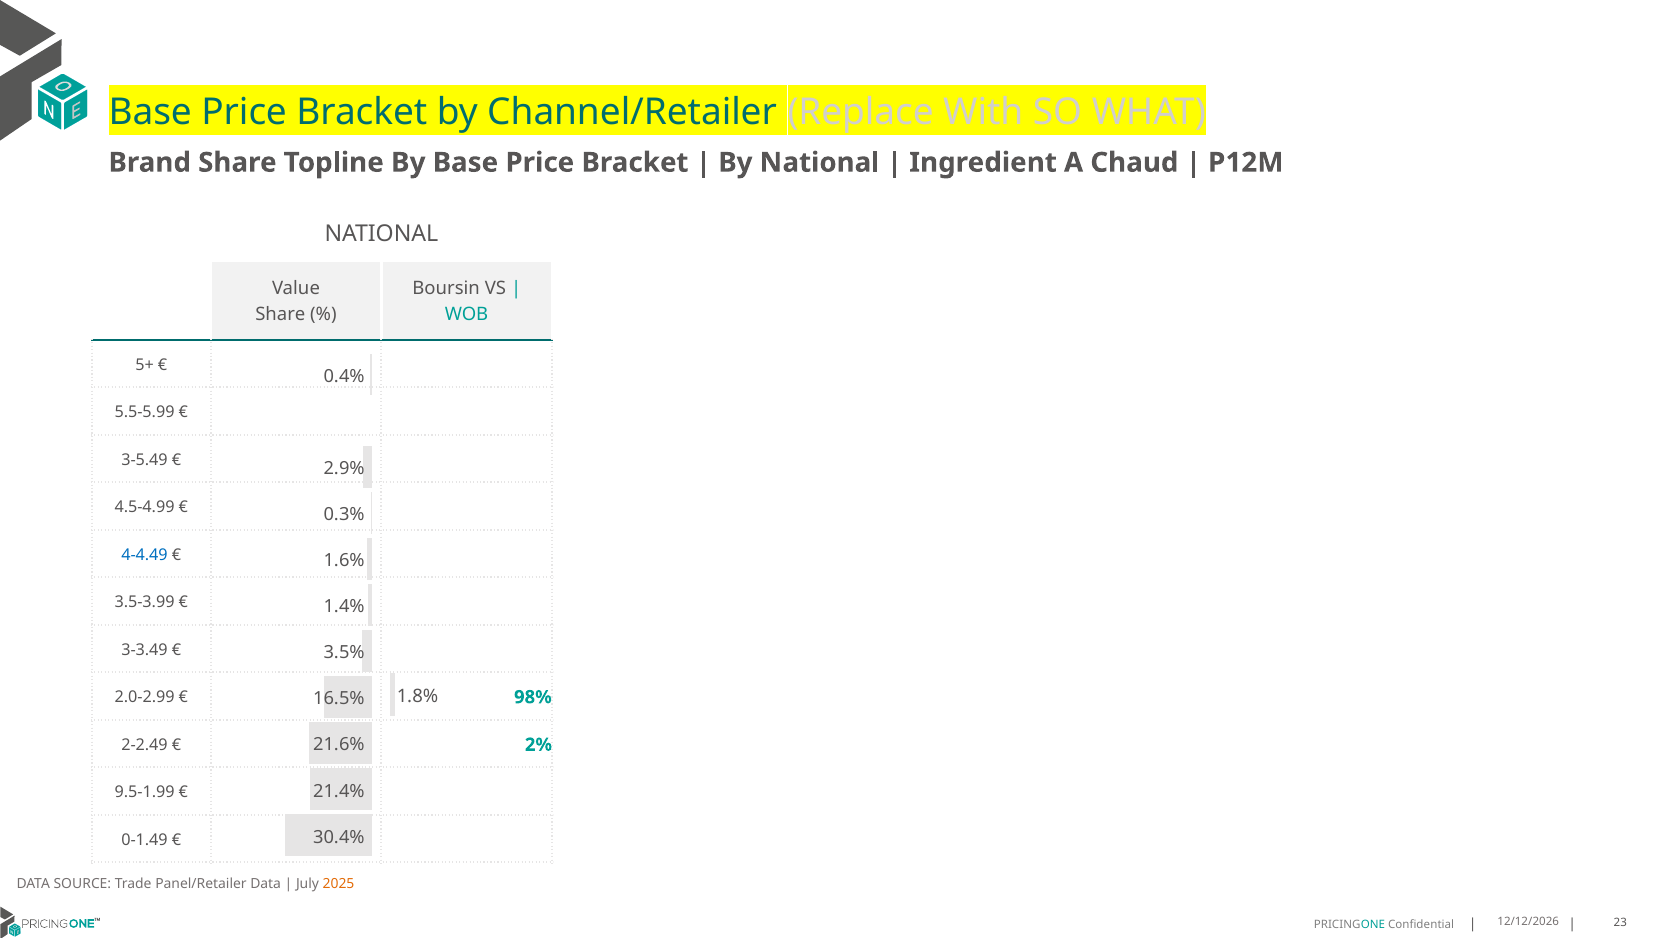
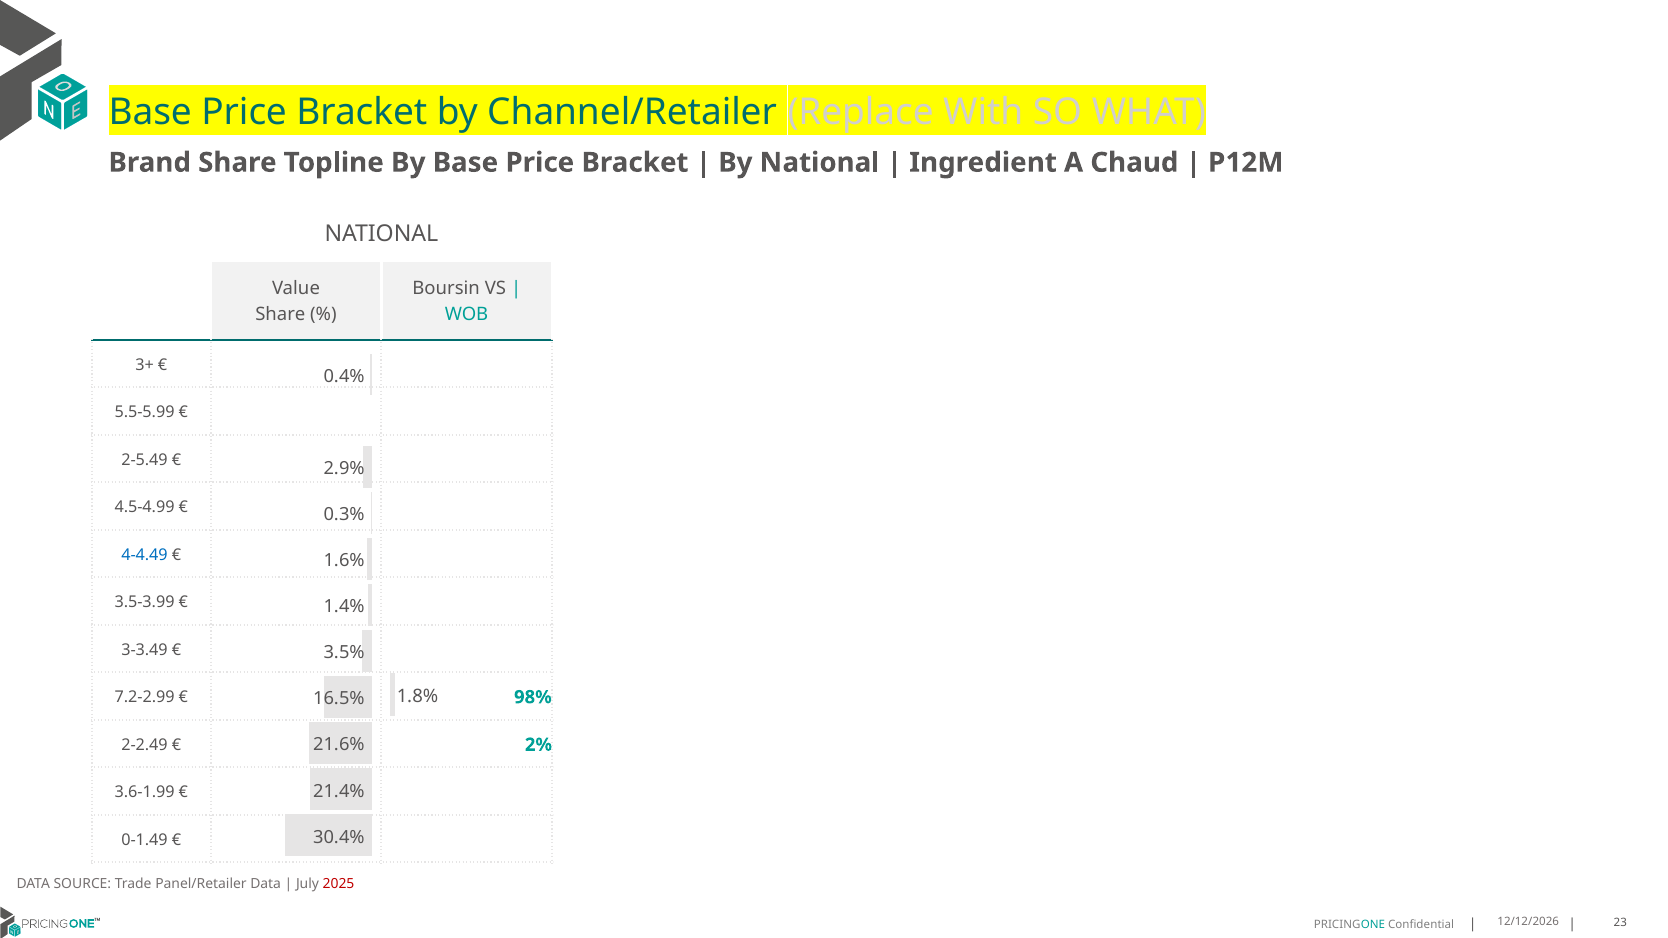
5+: 5+ -> 3+
3-5.49: 3-5.49 -> 2-5.49
2.0-2.99: 2.0-2.99 -> 7.2-2.99
9.5-1.99: 9.5-1.99 -> 3.6-1.99
2025 colour: orange -> red
